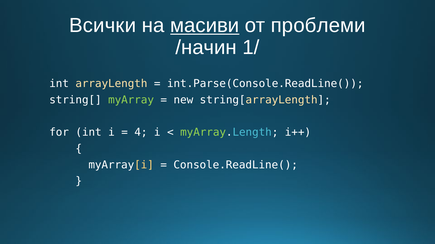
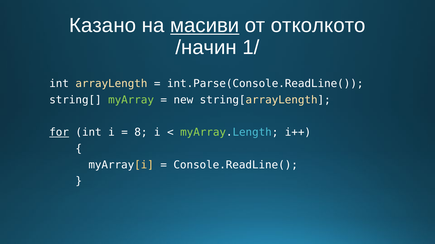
Всички: Всички -> Казано
проблеми: проблеми -> отколкото
for underline: none -> present
4: 4 -> 8
